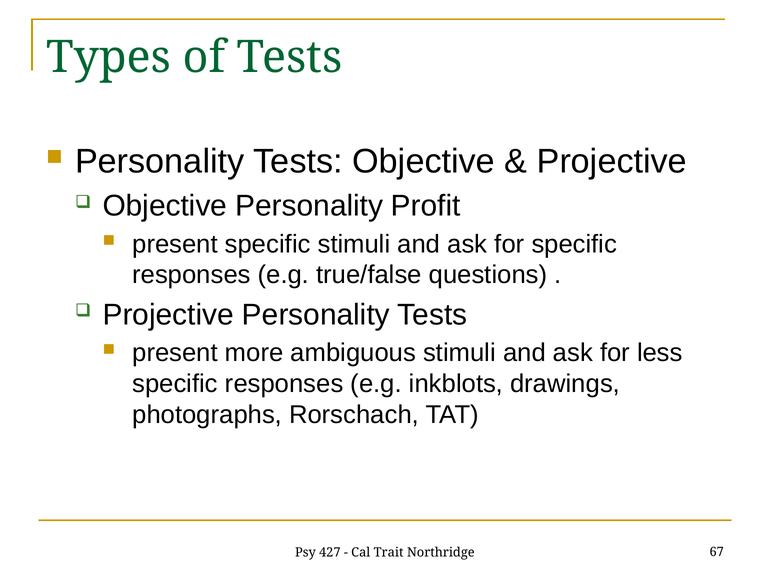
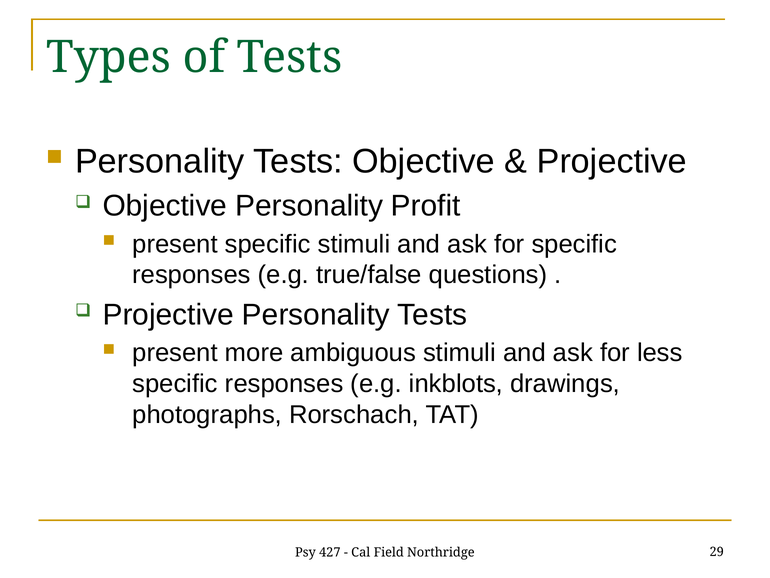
Trait: Trait -> Field
67: 67 -> 29
